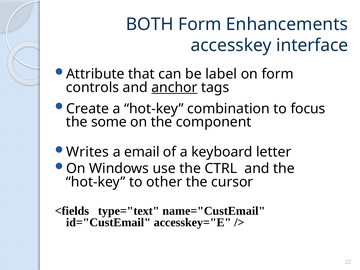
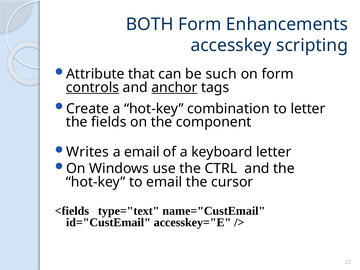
interface: interface -> scripting
label: label -> such
controls underline: none -> present
to focus: focus -> letter
some: some -> fields
to other: other -> email
